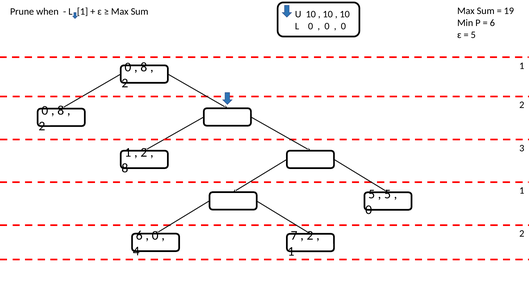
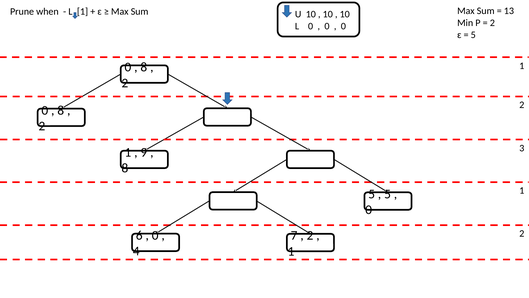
19: 19 -> 13
6 at (492, 23): 6 -> 2
2 at (144, 152): 2 -> 9
